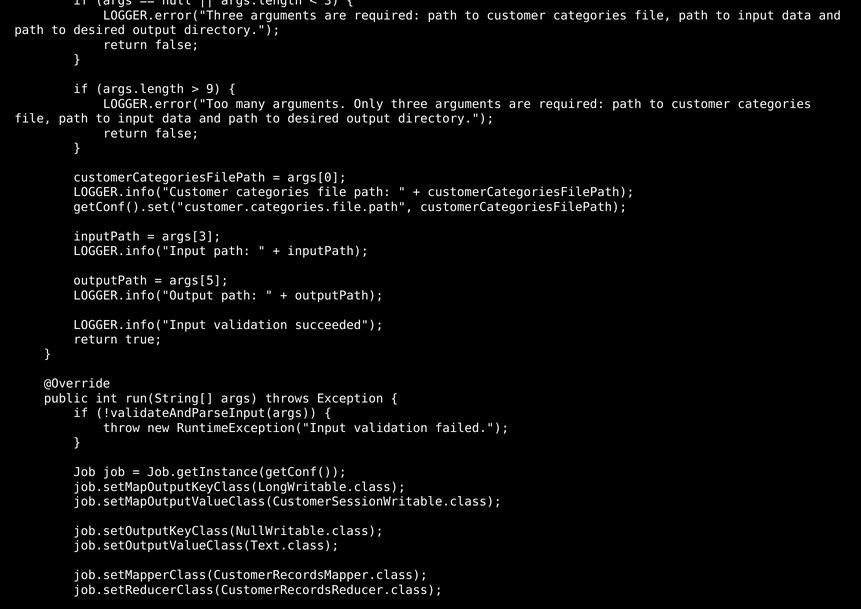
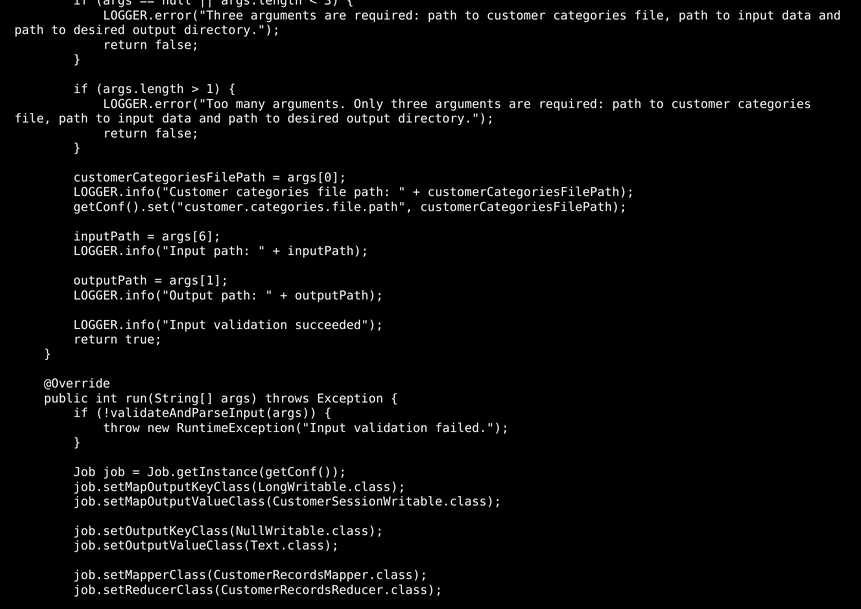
9: 9 -> 1
args[3: args[3 -> args[6
args[5: args[5 -> args[1
